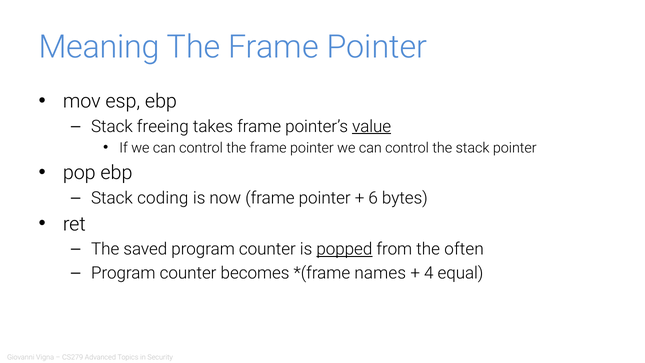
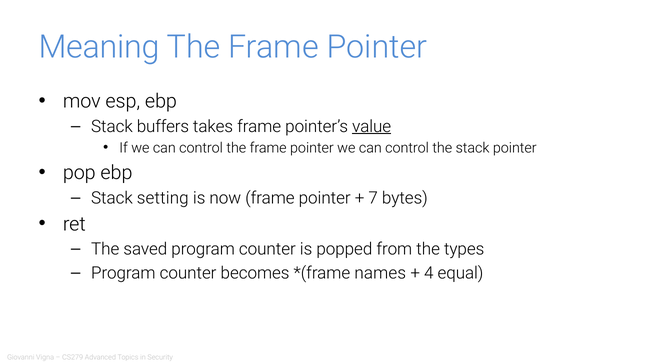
freeing: freeing -> buffers
coding: coding -> setting
6: 6 -> 7
popped underline: present -> none
often: often -> types
